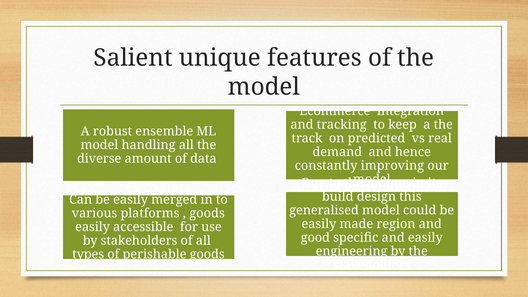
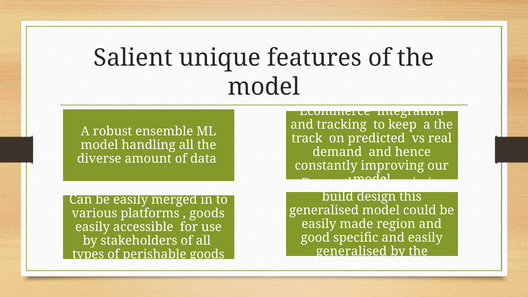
engineering at (352, 251): engineering -> generalised
